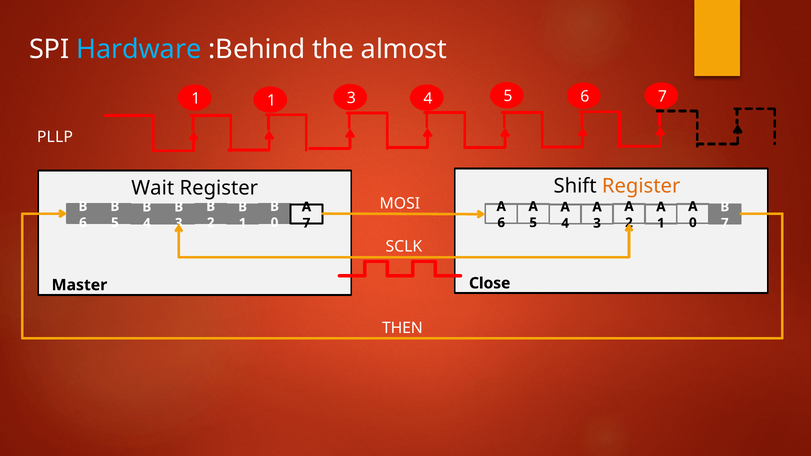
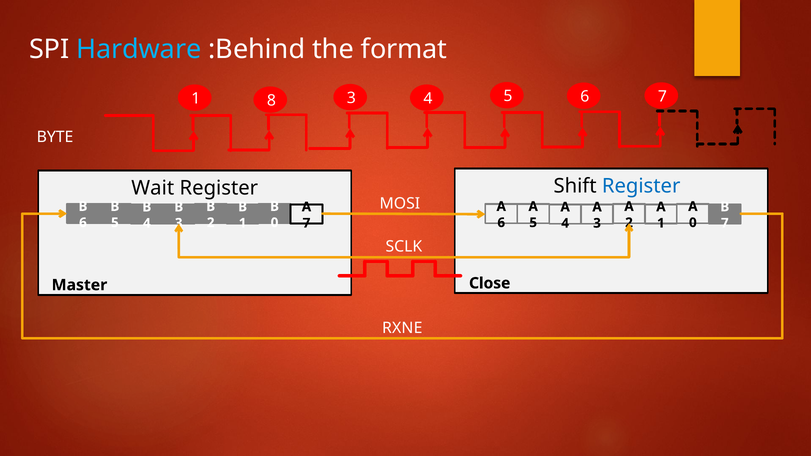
almost: almost -> format
1 1: 1 -> 8
PLLP: PLLP -> BYTE
Register at (641, 186) colour: orange -> blue
THEN: THEN -> RXNE
